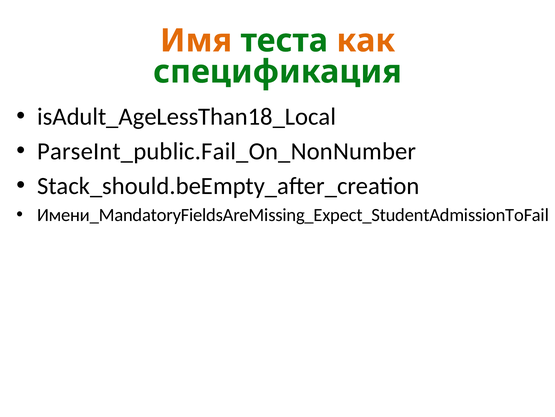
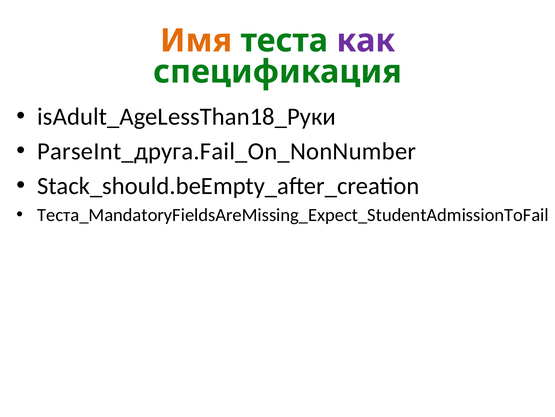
как colour: orange -> purple
isAdult_AgeLessThan18_Local: isAdult_AgeLessThan18_Local -> isAdult_AgeLessThan18_Руки
ParseInt_public.Fail_On_NonNumber: ParseInt_public.Fail_On_NonNumber -> ParseInt_друга.Fail_On_NonNumber
Имени_MandatoryFieldsAreMissing_Expect_StudentAdmissionToFail: Имени_MandatoryFieldsAreMissing_Expect_StudentAdmissionToFail -> Теста_MandatoryFieldsAreMissing_Expect_StudentAdmissionToFail
